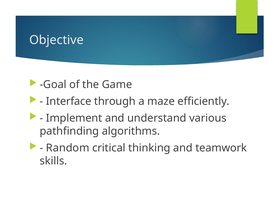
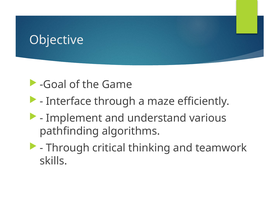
Random at (68, 148): Random -> Through
